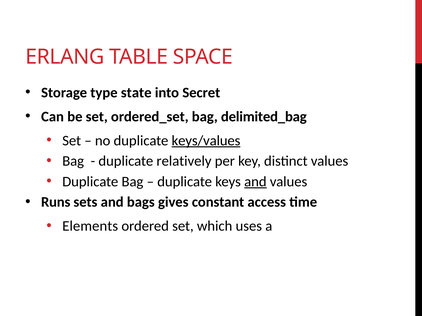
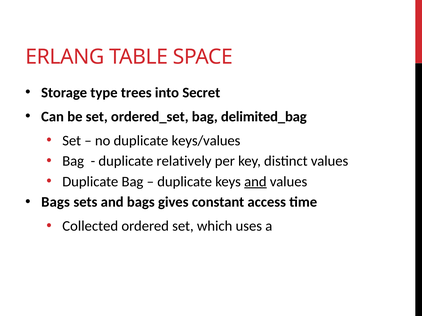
state: state -> trees
keys/values underline: present -> none
Runs at (56, 202): Runs -> Bags
Elements: Elements -> Collected
